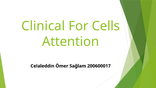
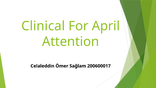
Cells: Cells -> April
